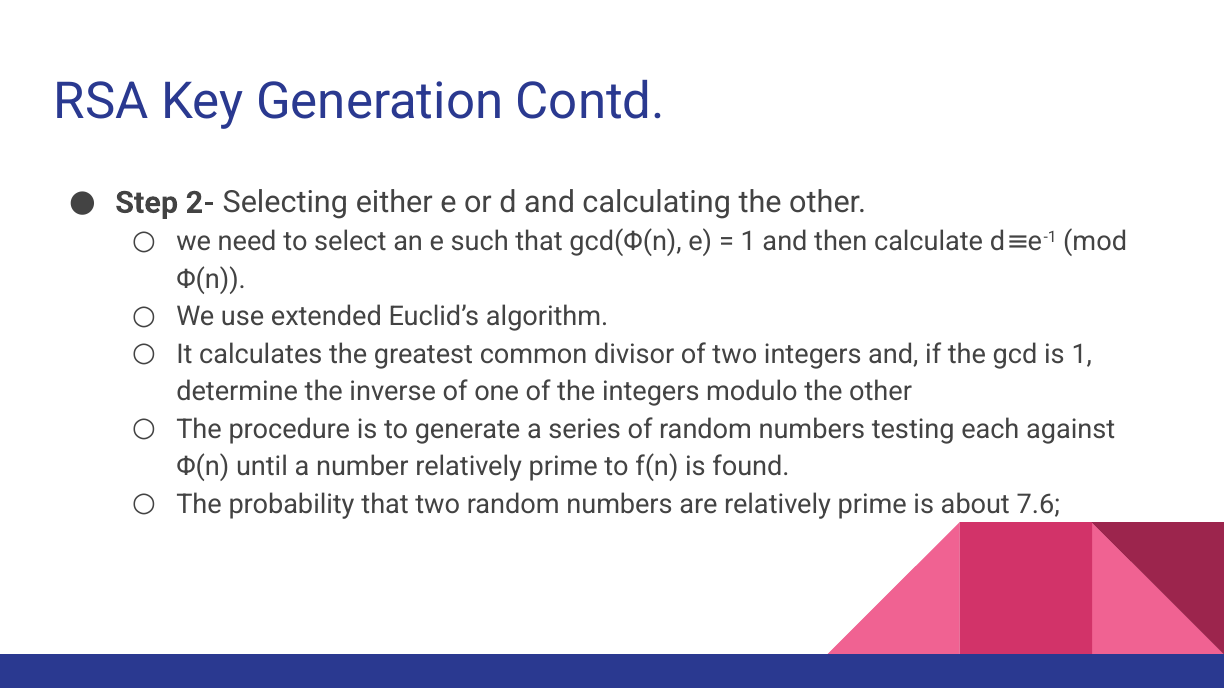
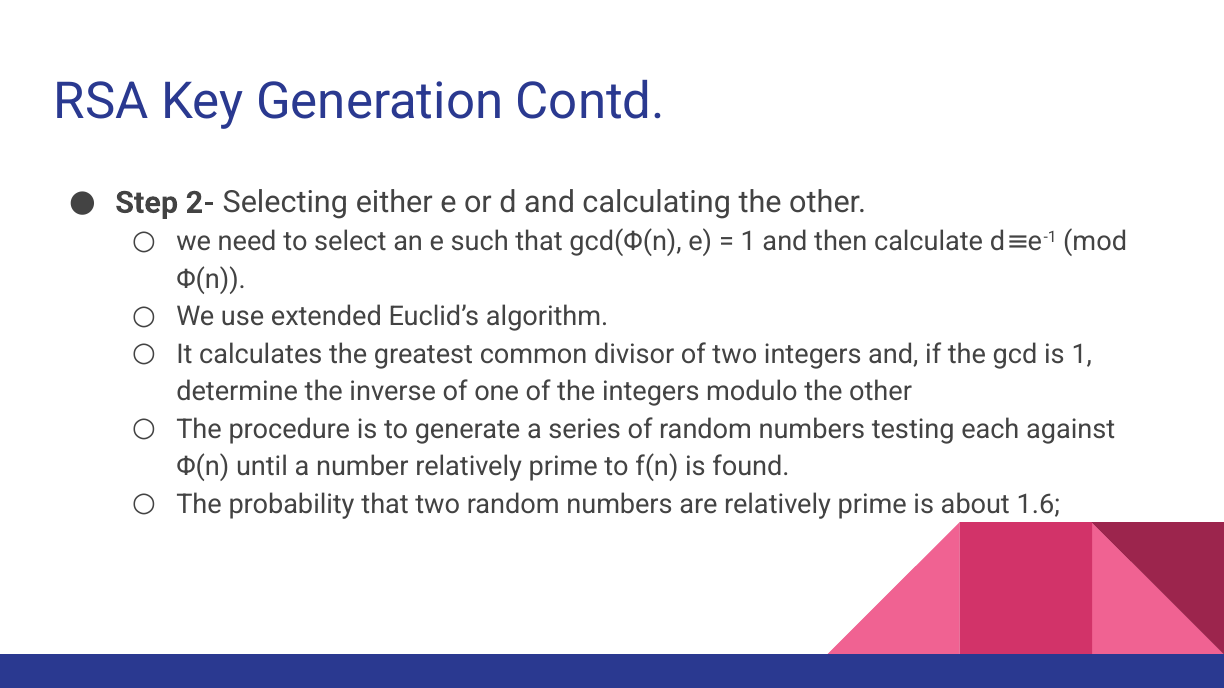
7.6: 7.6 -> 1.6
